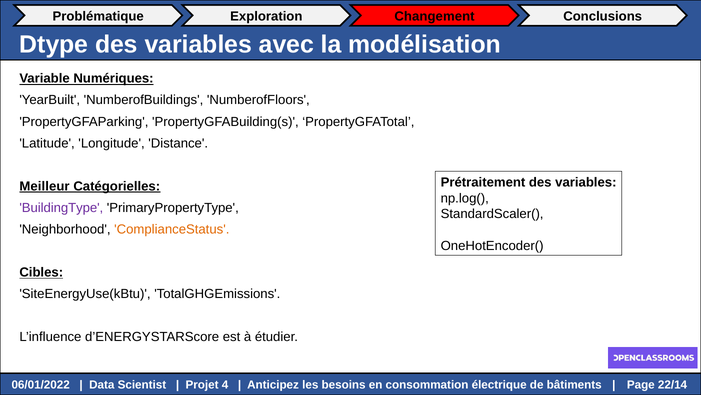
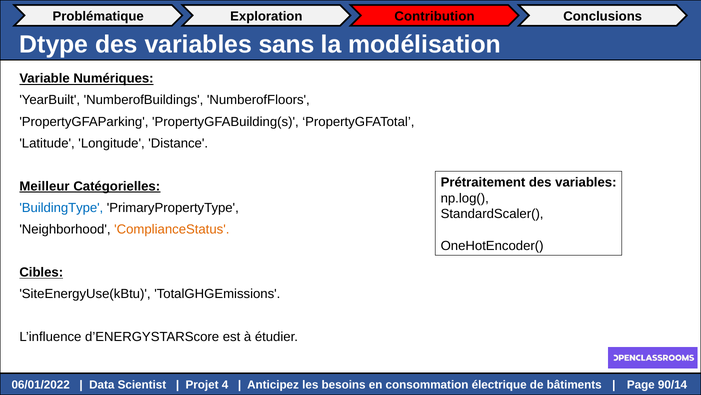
Changement: Changement -> Contribution
avec: avec -> sans
BuildingType colour: purple -> blue
22/14: 22/14 -> 90/14
